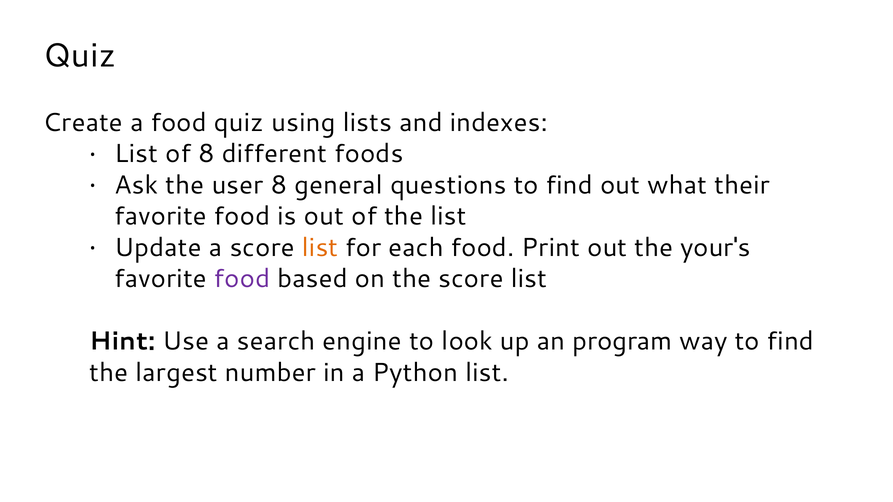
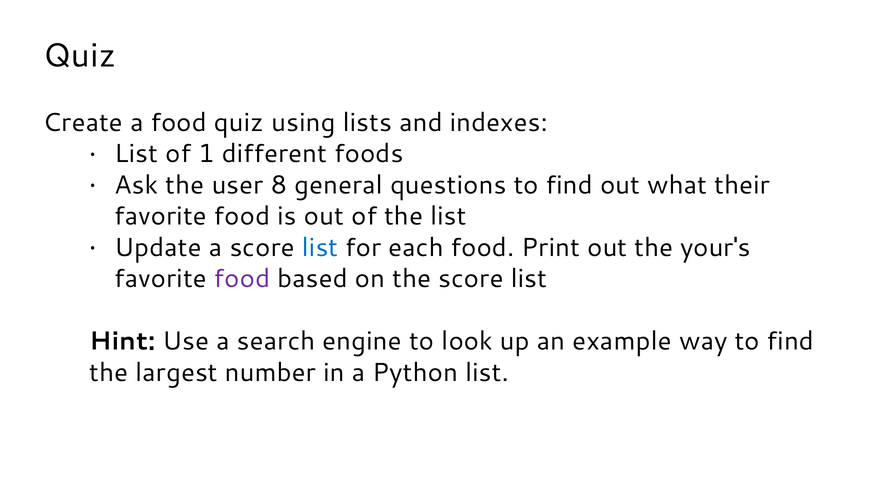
of 8: 8 -> 1
list at (320, 248) colour: orange -> blue
program: program -> example
